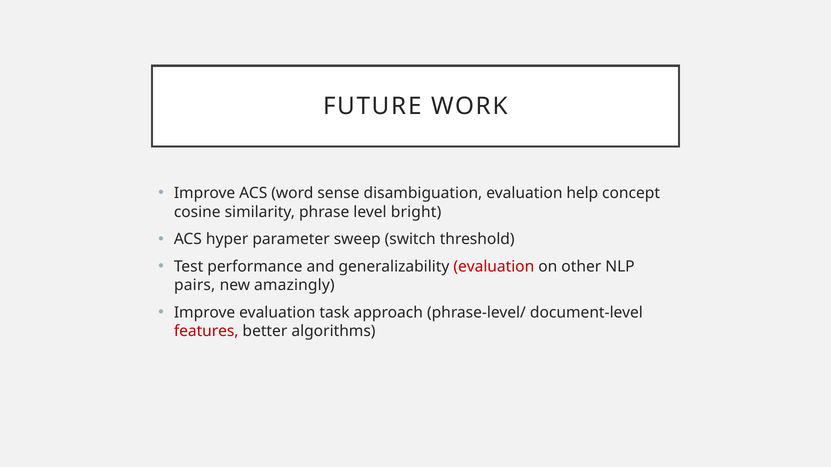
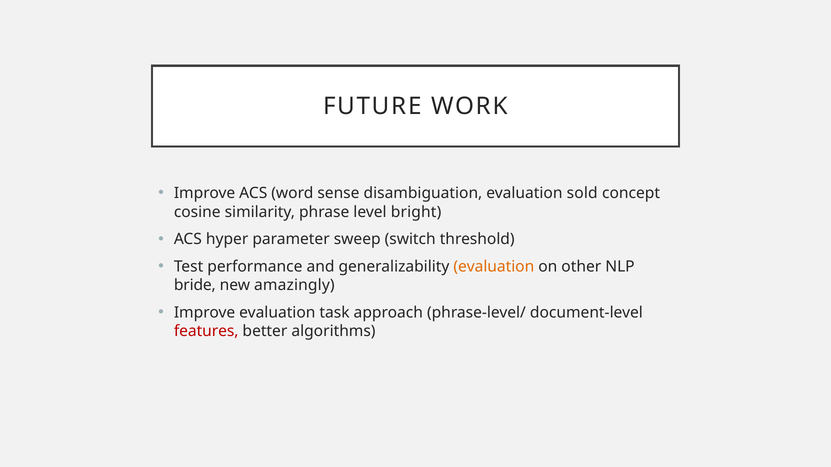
help: help -> sold
evaluation at (494, 267) colour: red -> orange
pairs: pairs -> bride
